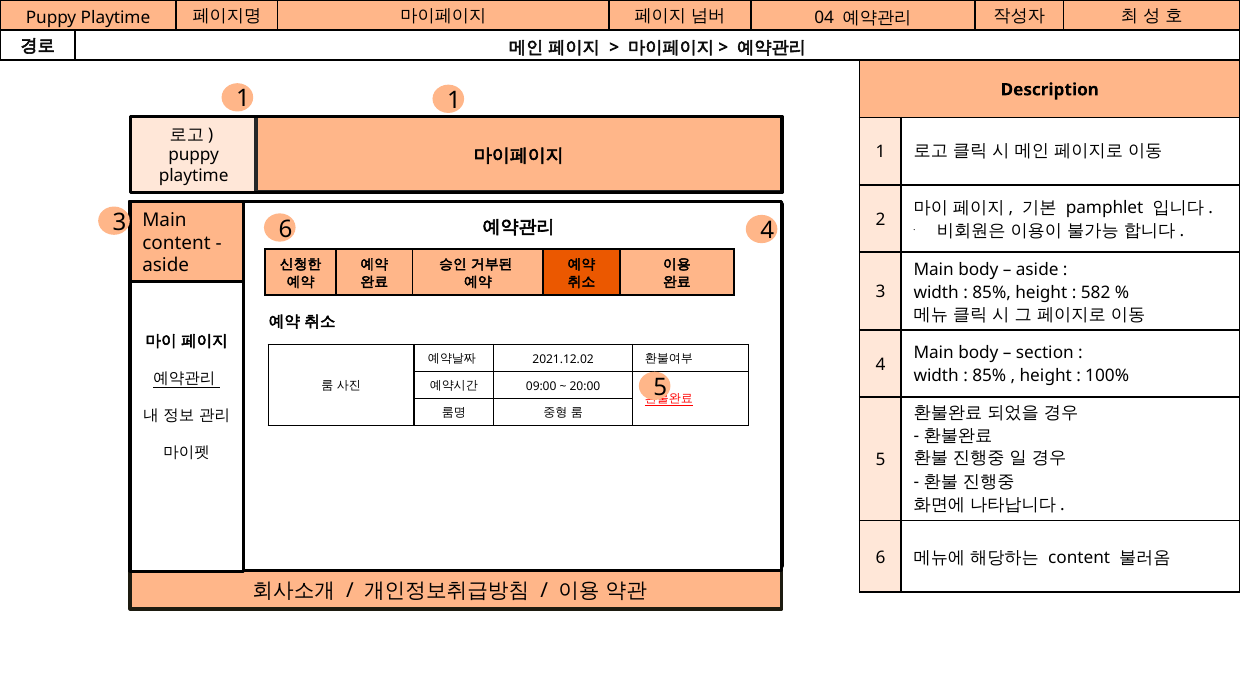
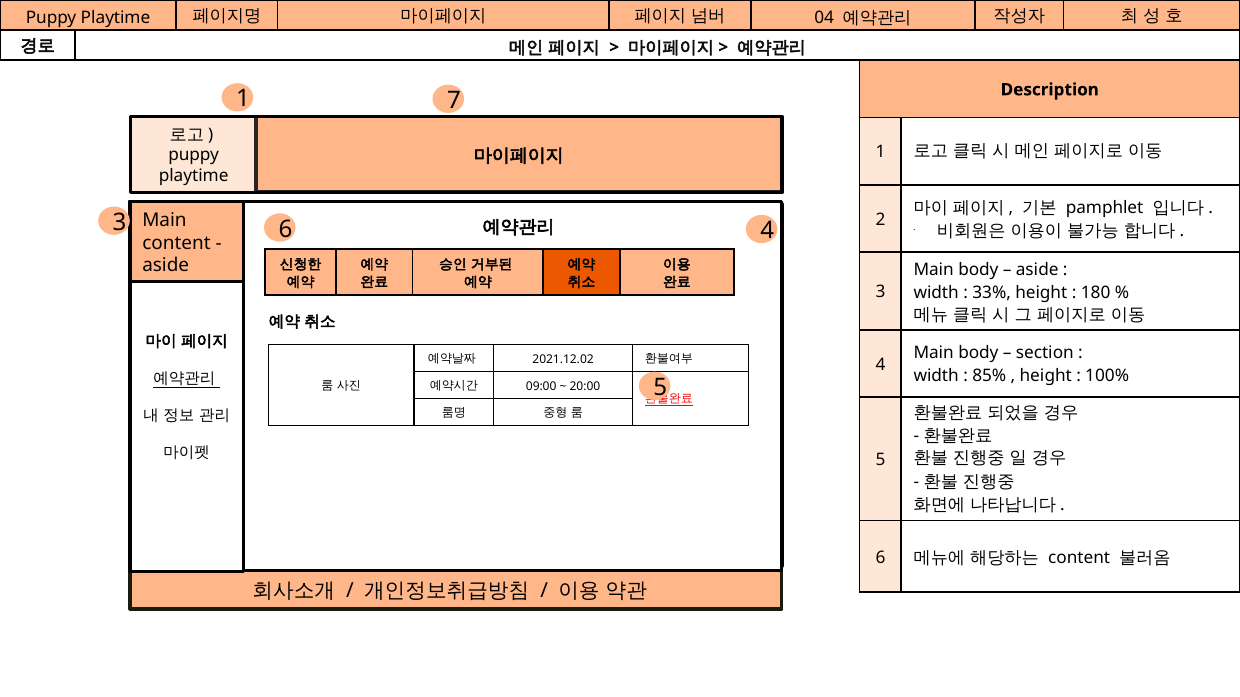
1 1: 1 -> 7
85% at (992, 293): 85% -> 33%
582: 582 -> 180
